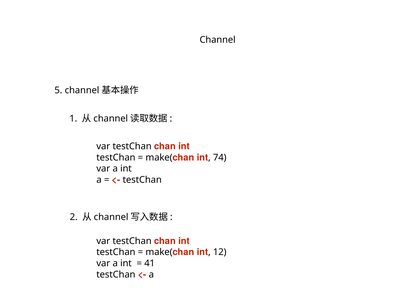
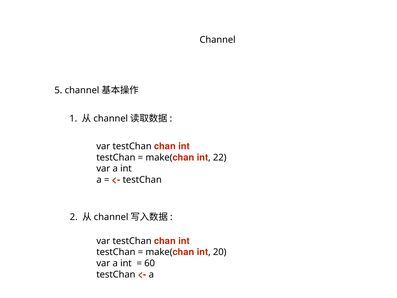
74: 74 -> 22
12: 12 -> 20
41: 41 -> 60
